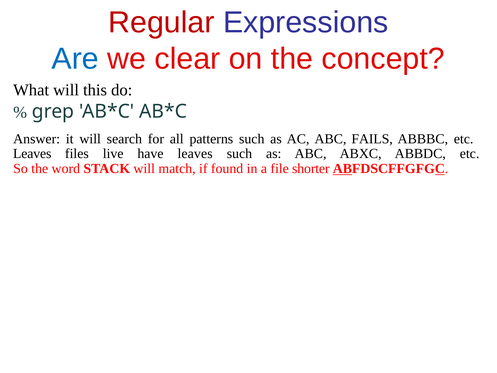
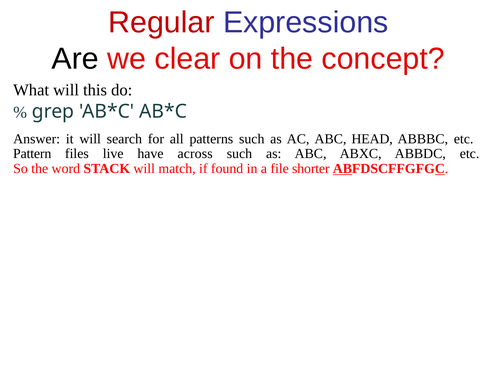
Are at (75, 59) colour: blue -> black
FAILS: FAILS -> HEAD
Leaves at (32, 154): Leaves -> Pattern
have leaves: leaves -> across
